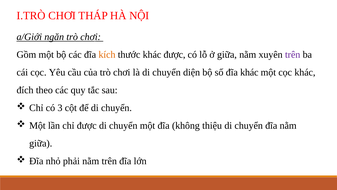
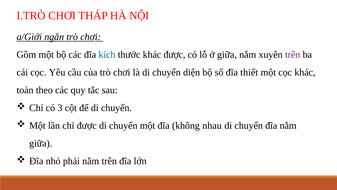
kích colour: orange -> blue
đĩa khác: khác -> thiết
đích: đích -> toàn
thiệu: thiệu -> nhau
